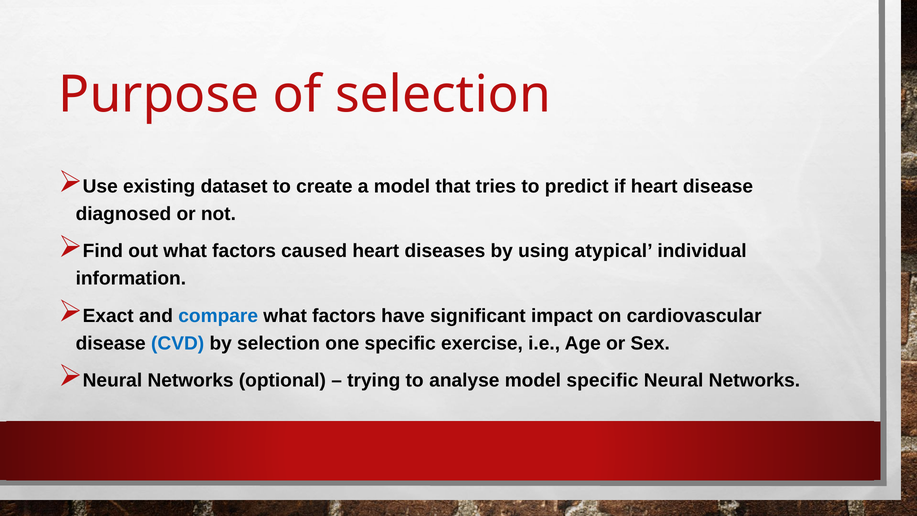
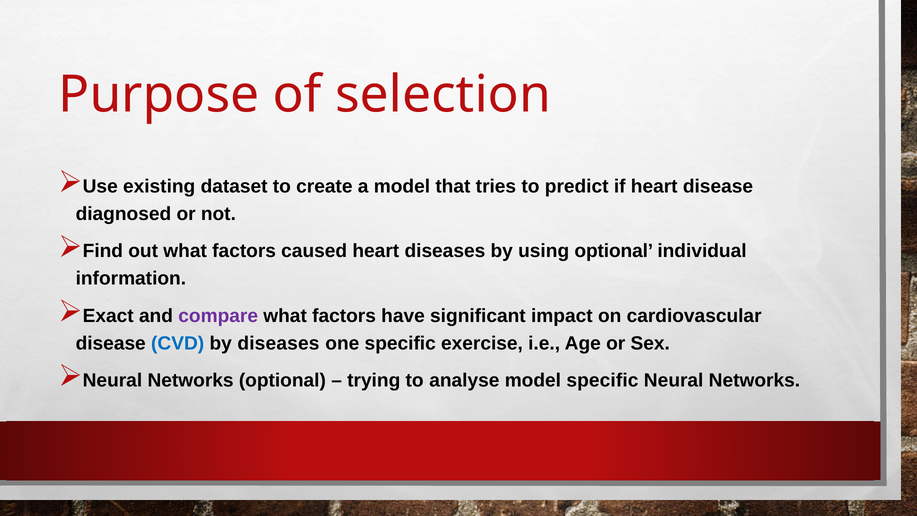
using atypical: atypical -> optional
compare colour: blue -> purple
by selection: selection -> diseases
